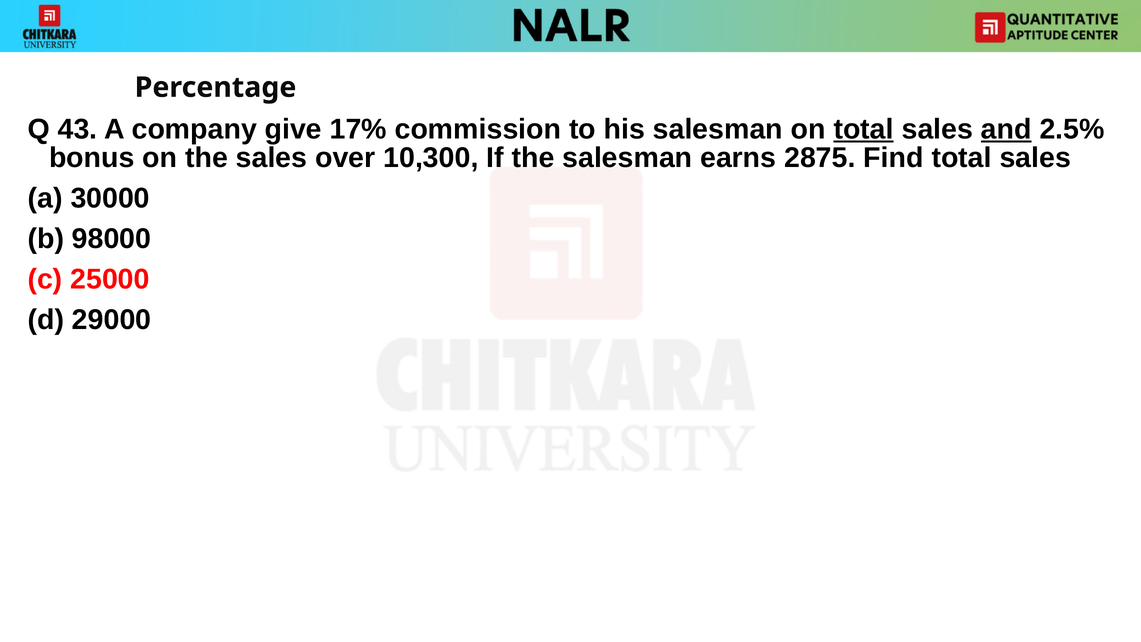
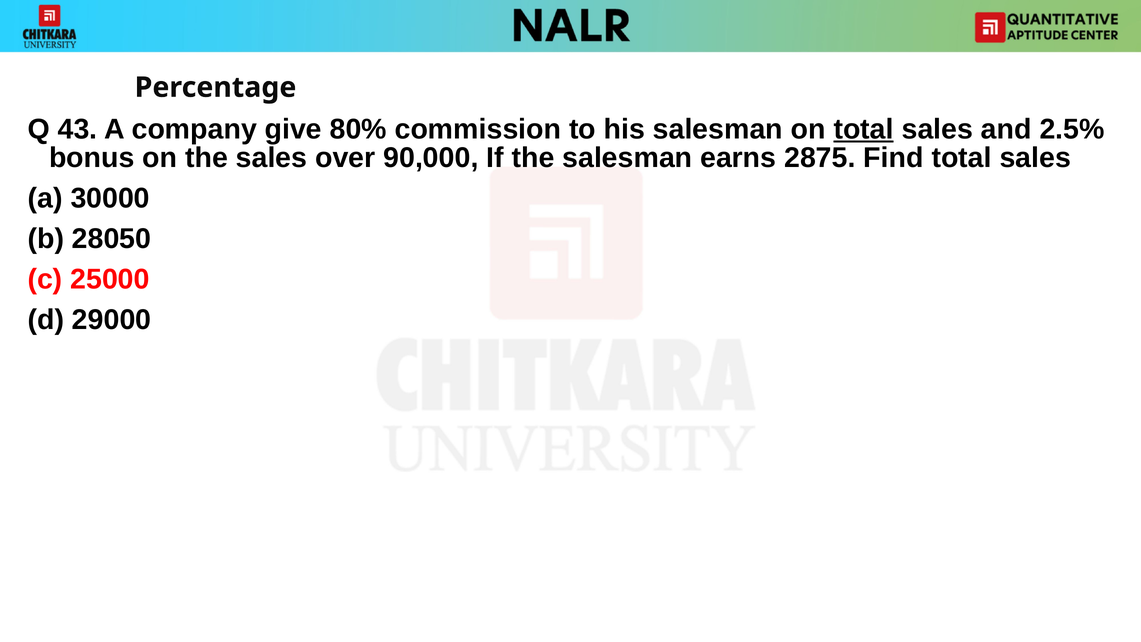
17%: 17% -> 80%
and underline: present -> none
10,300: 10,300 -> 90,000
98000: 98000 -> 28050
